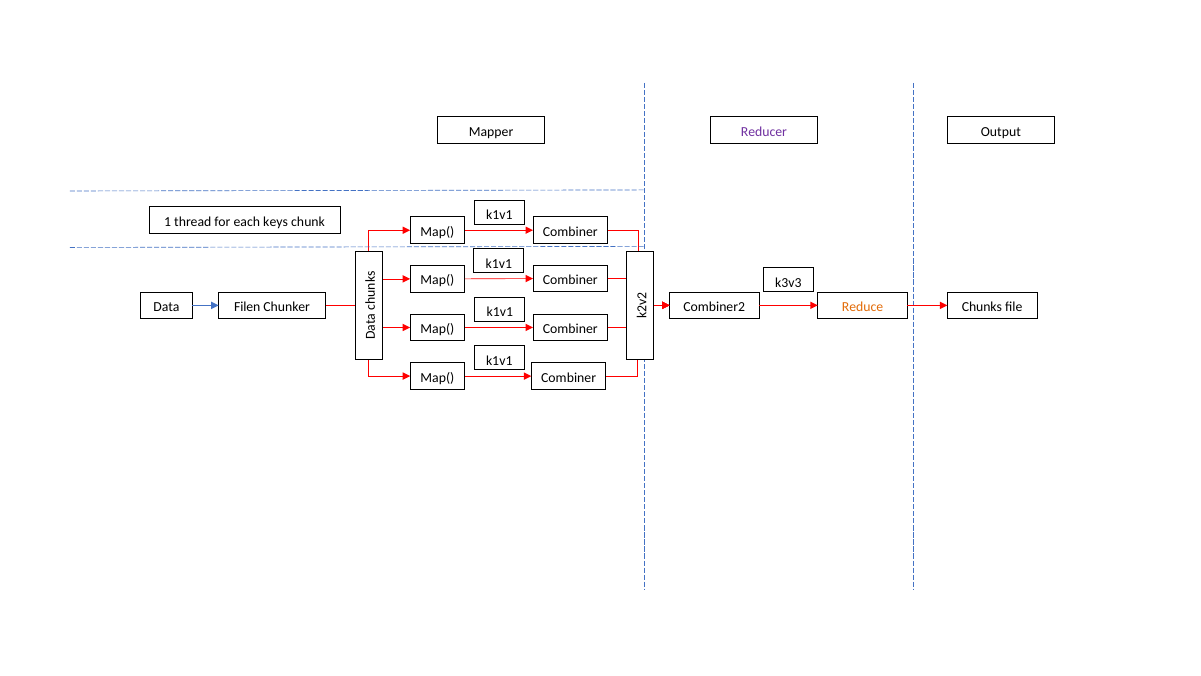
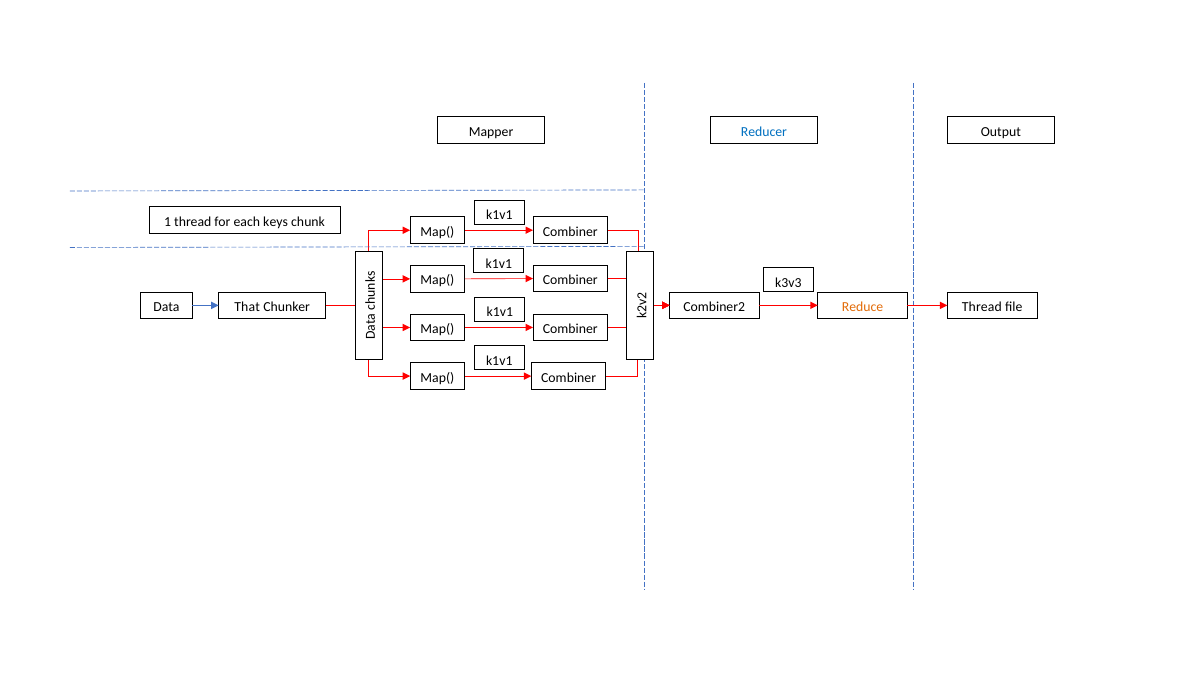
Reducer colour: purple -> blue
Filen: Filen -> That
Chunks at (982, 307): Chunks -> Thread
